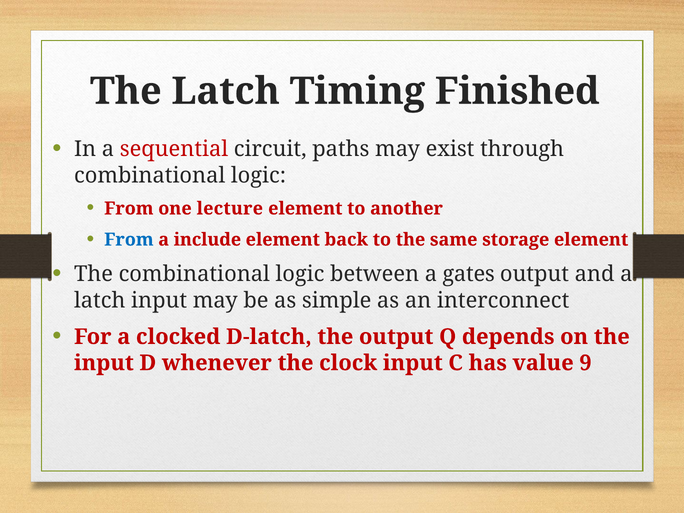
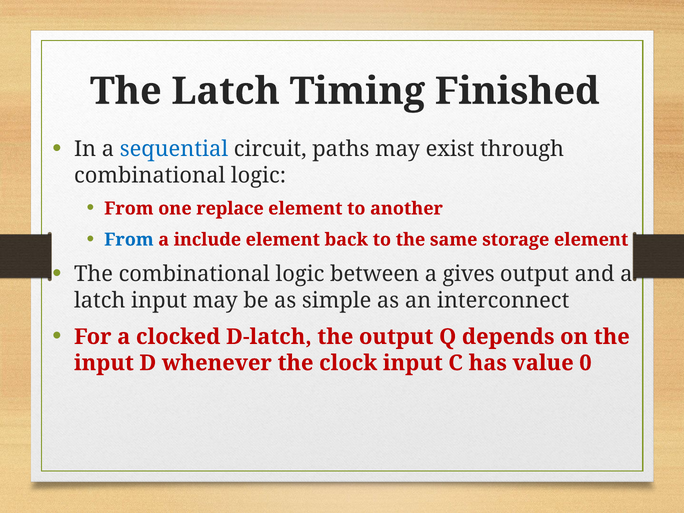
sequential colour: red -> blue
lecture: lecture -> replace
gates: gates -> gives
9: 9 -> 0
